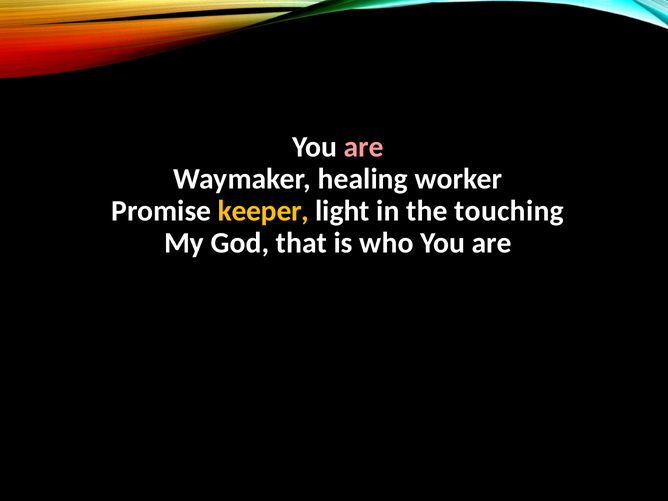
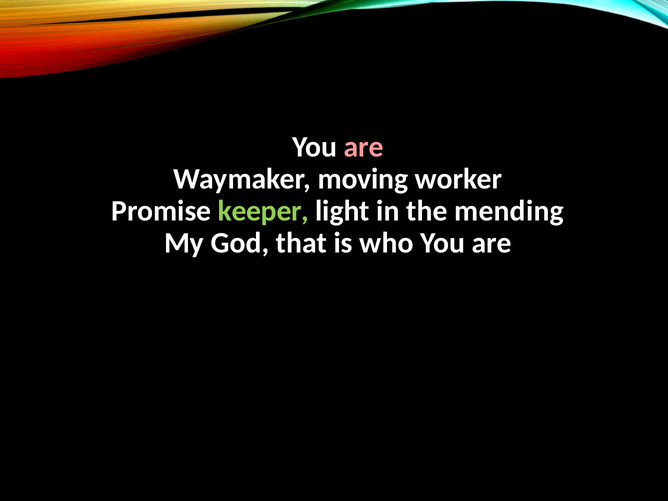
healing: healing -> moving
keeper colour: yellow -> light green
touching: touching -> mending
